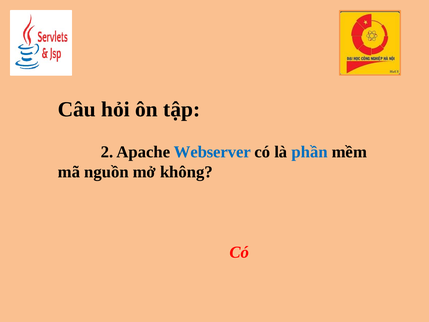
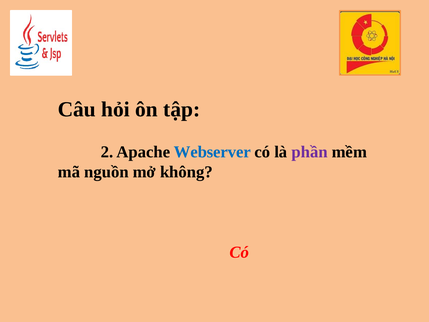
phần colour: blue -> purple
